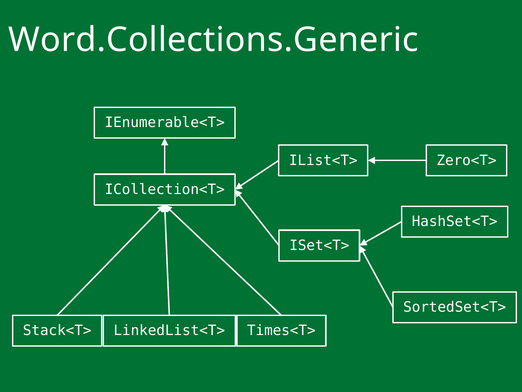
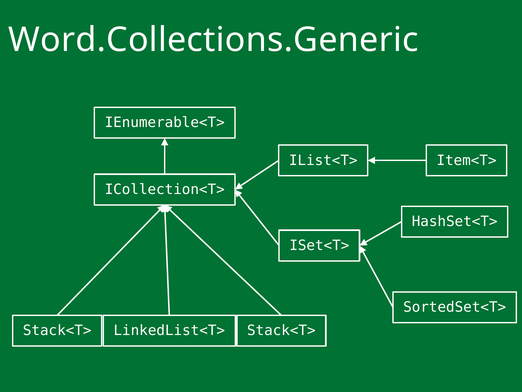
Zero<T>: Zero<T> -> Item<T>
Stack<T> Times<T>: Times<T> -> Stack<T>
